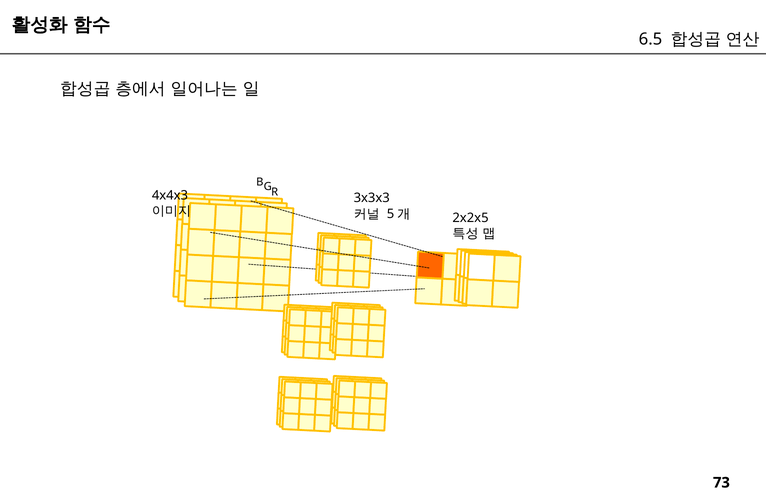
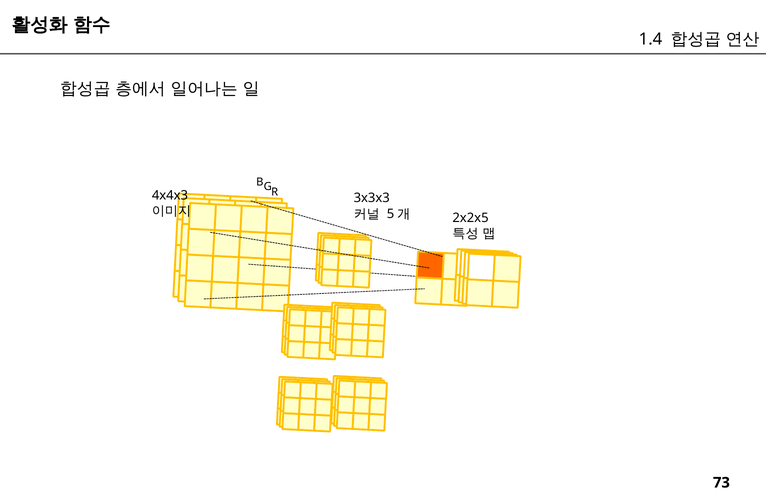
6.5: 6.5 -> 1.4
